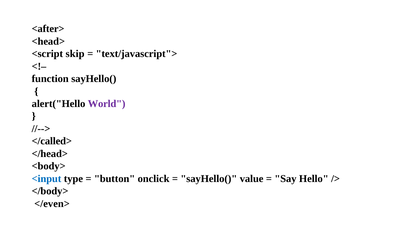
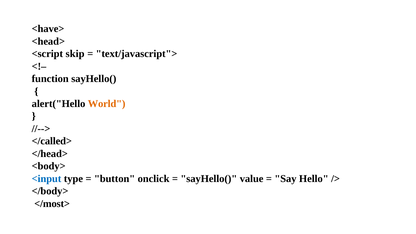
<after>: <after> -> <have>
World colour: purple -> orange
</even>: </even> -> </most>
